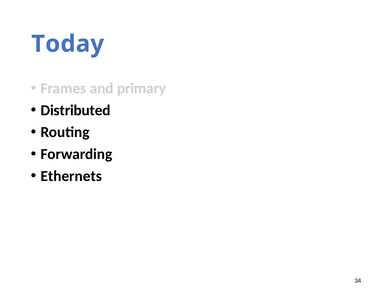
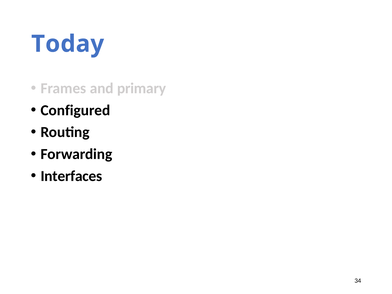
Distributed: Distributed -> Configured
Ethernets: Ethernets -> Interfaces
